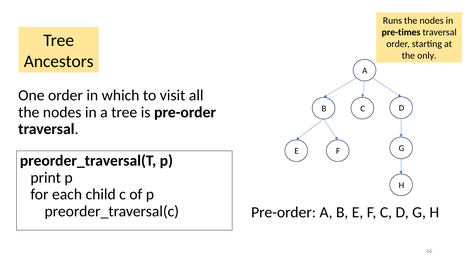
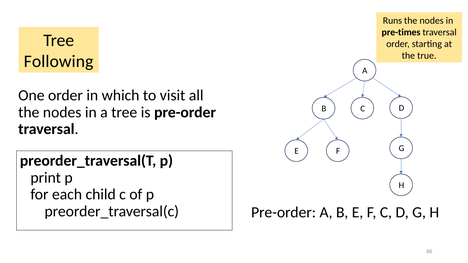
only: only -> true
Ancestors: Ancestors -> Following
